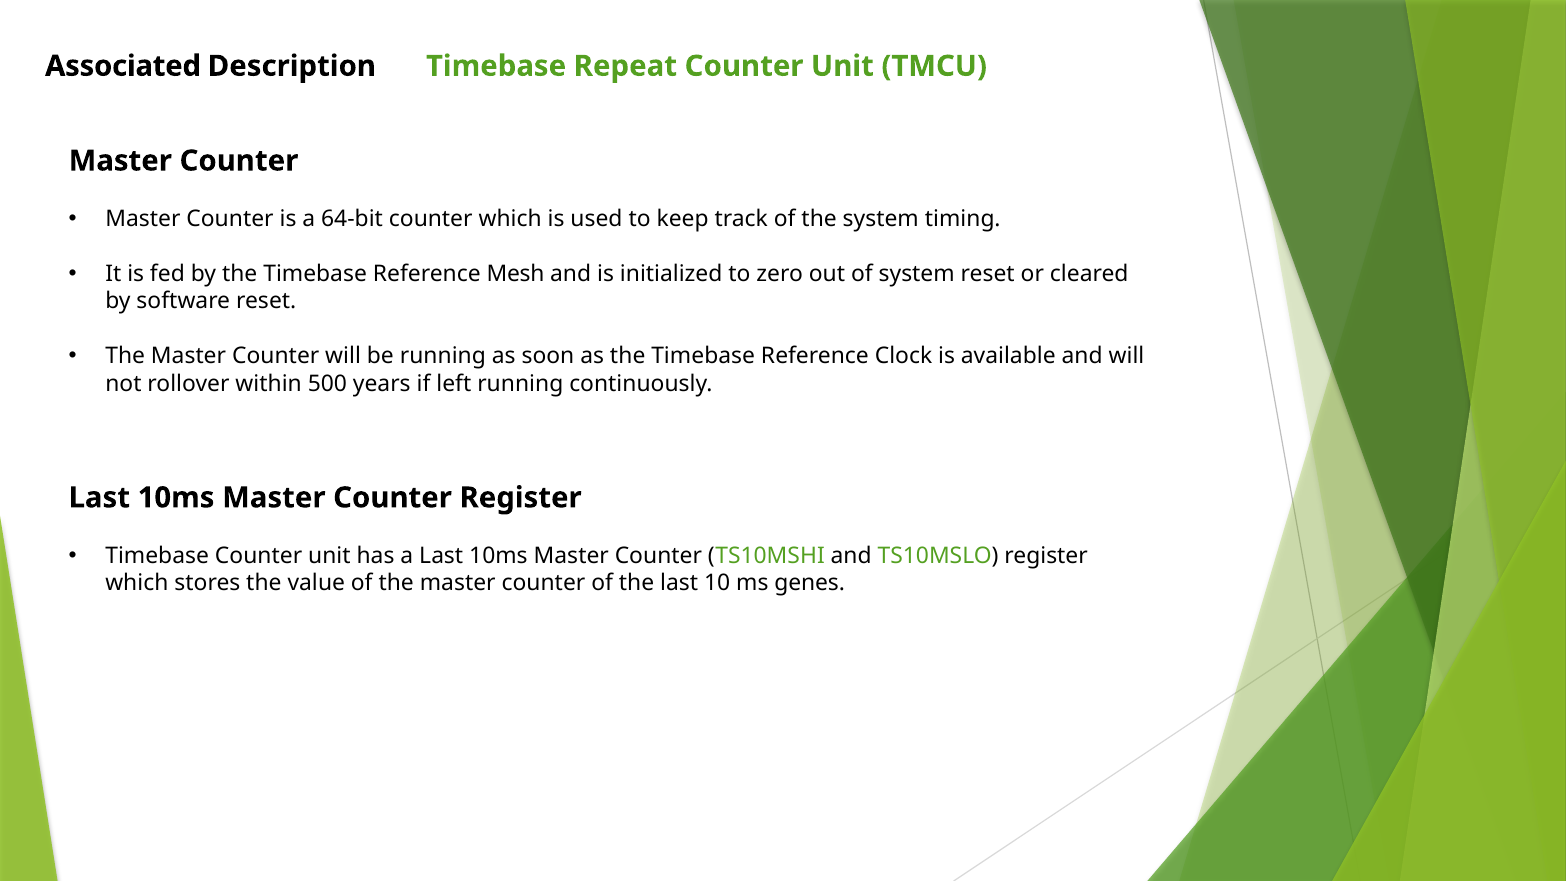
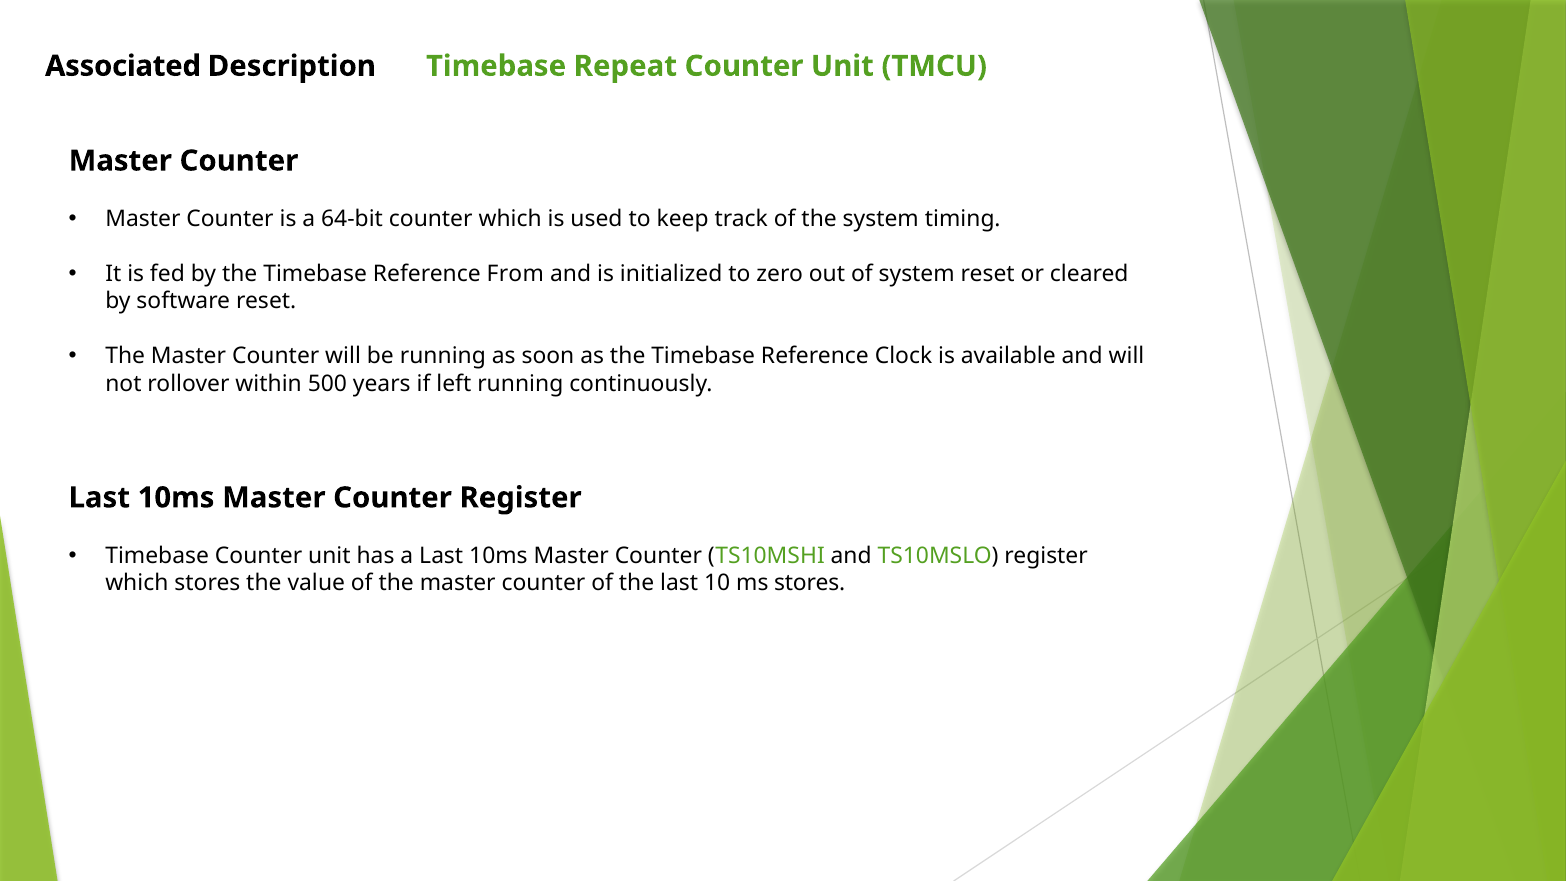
Mesh: Mesh -> From
ms genes: genes -> stores
